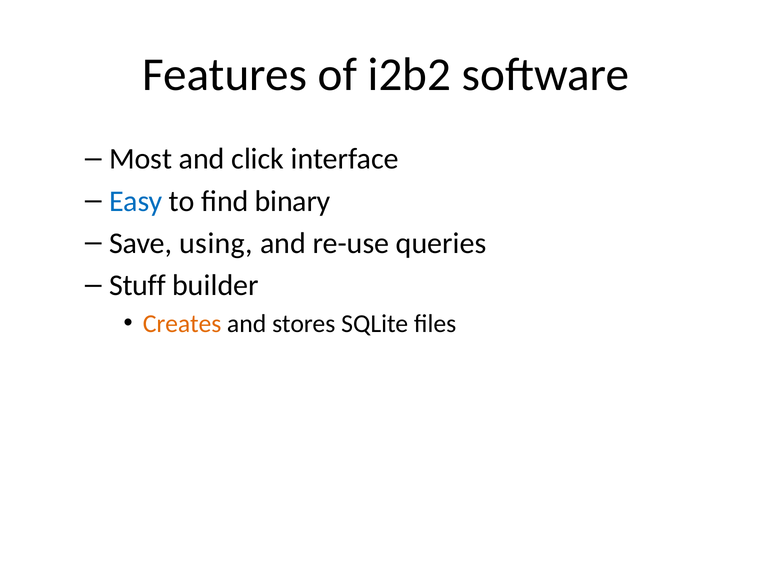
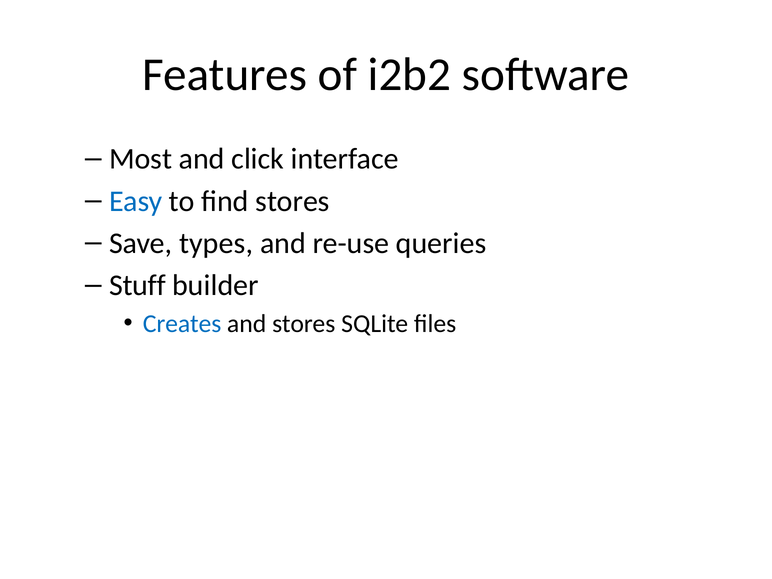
find binary: binary -> stores
using: using -> types
Creates colour: orange -> blue
